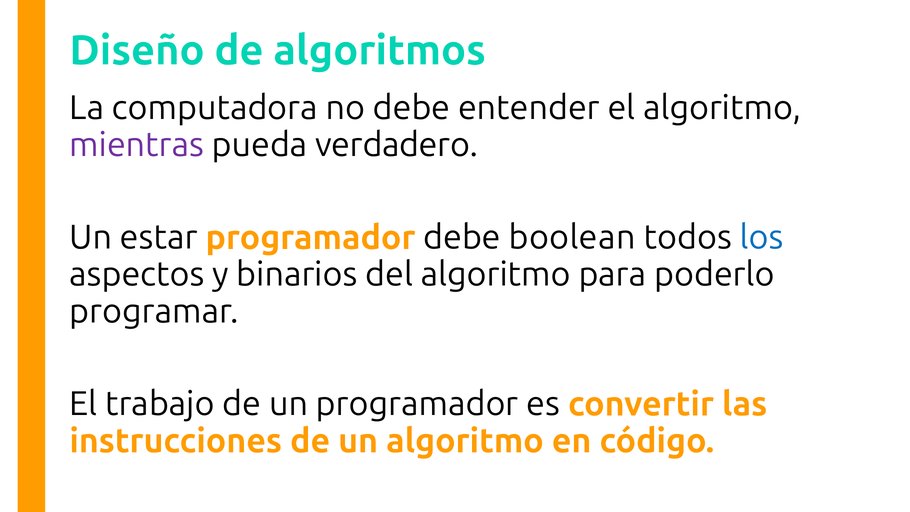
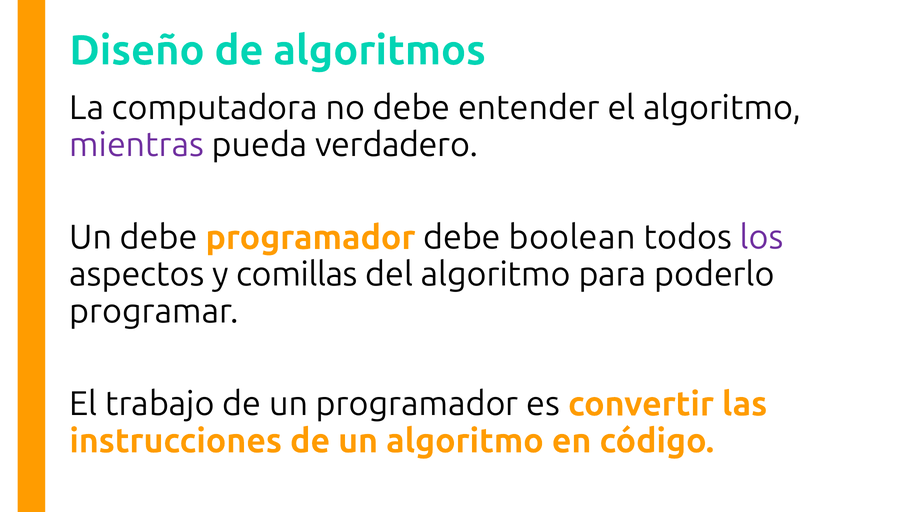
Un estar: estar -> debe
los colour: blue -> purple
binarios: binarios -> comillas
